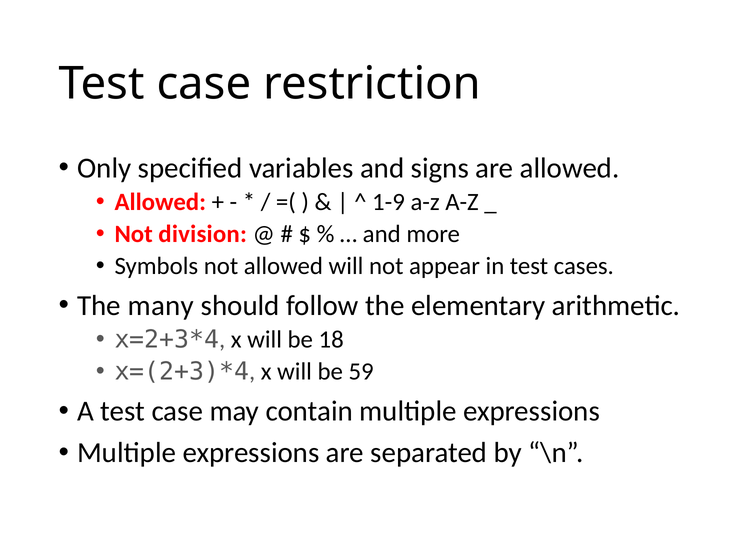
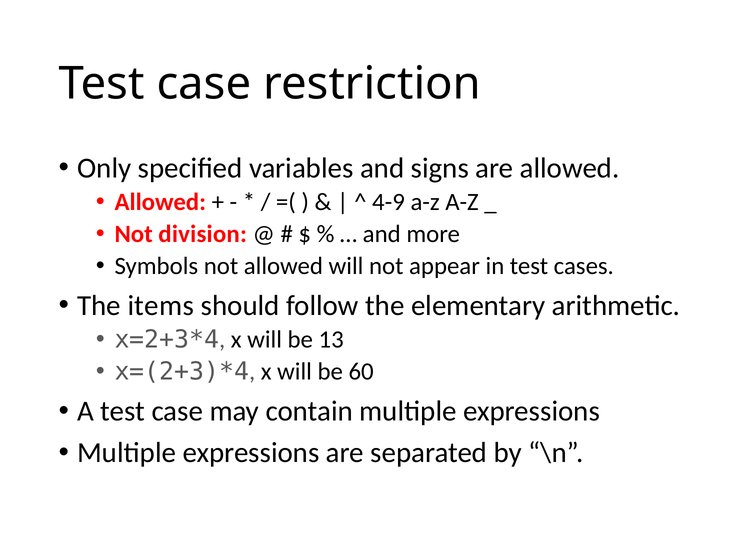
1-9: 1-9 -> 4-9
many: many -> items
18: 18 -> 13
59: 59 -> 60
